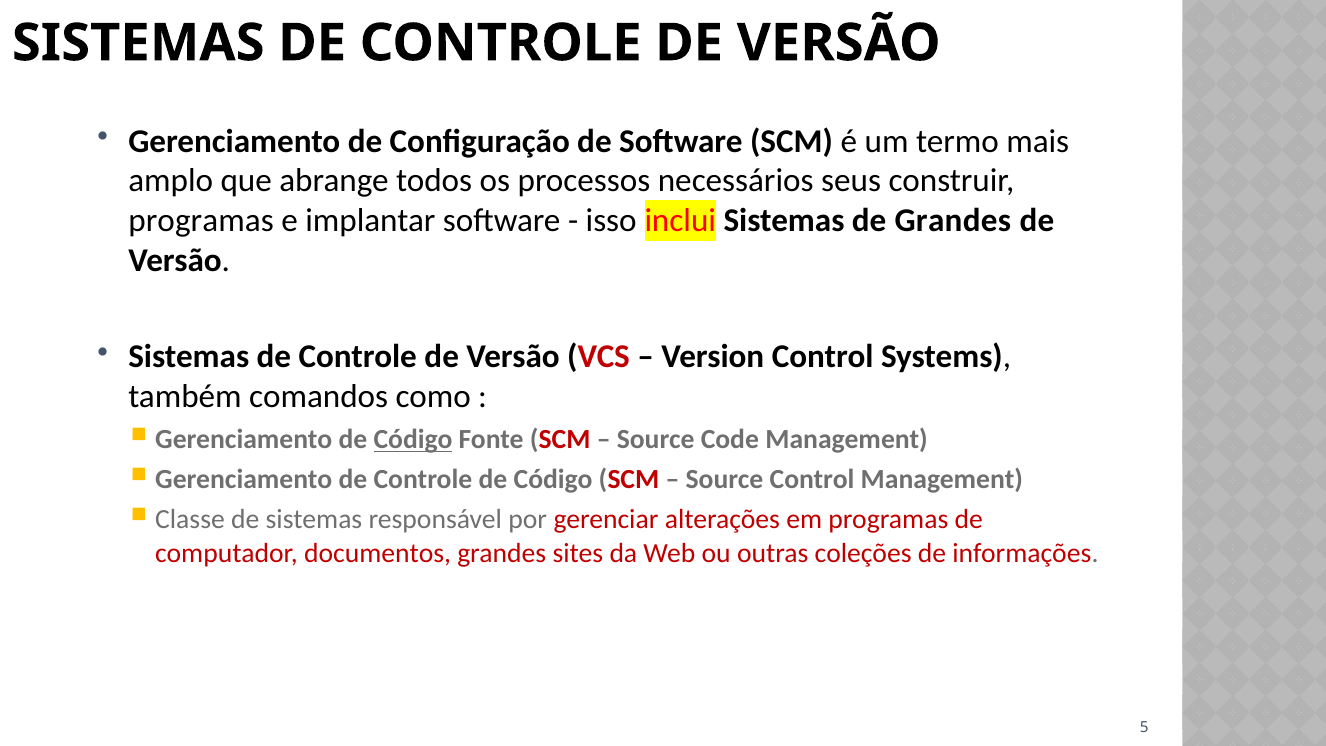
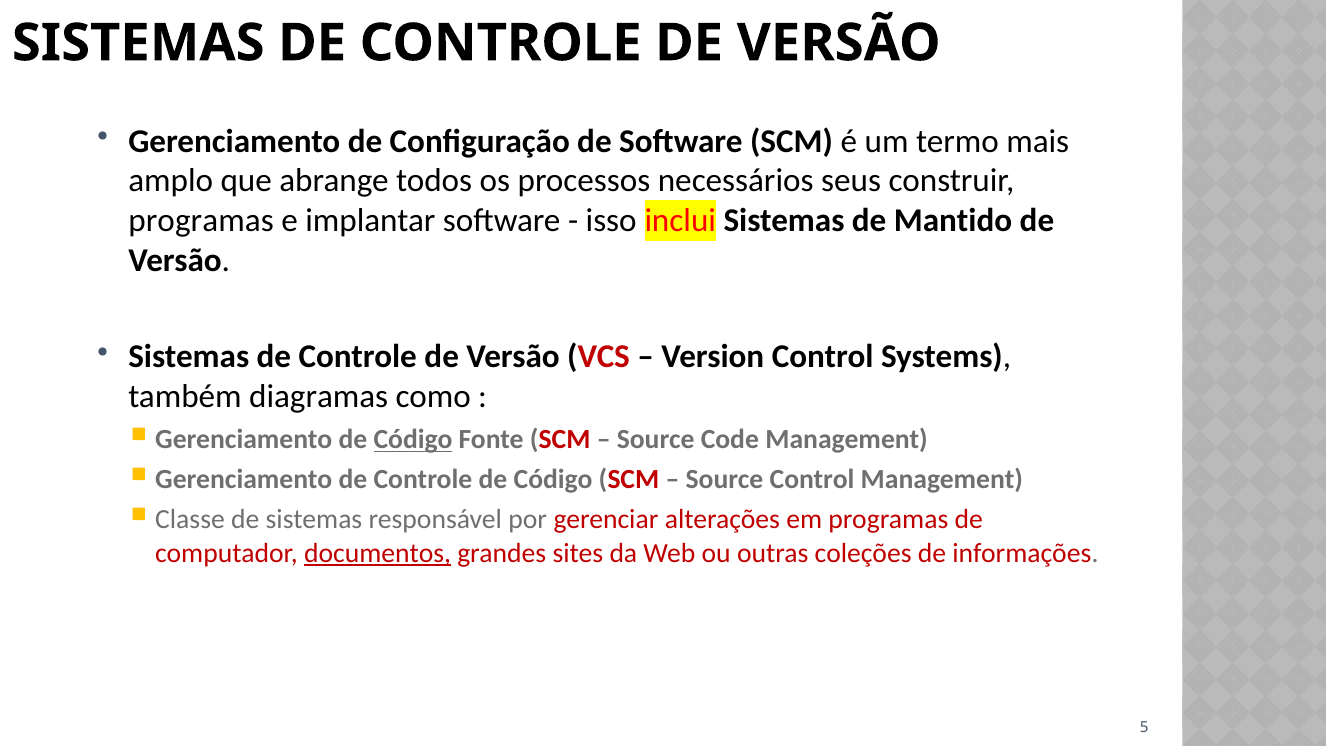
de Grandes: Grandes -> Mantido
comandos: comandos -> diagramas
documentos underline: none -> present
